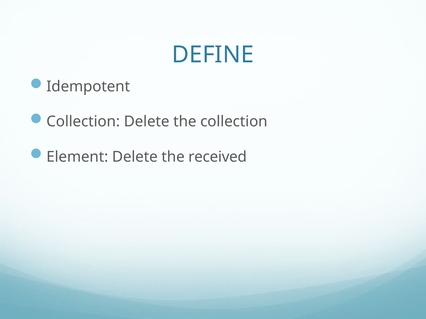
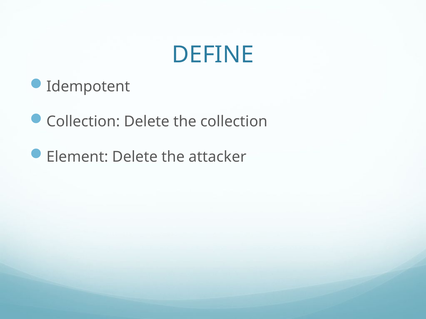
received: received -> attacker
